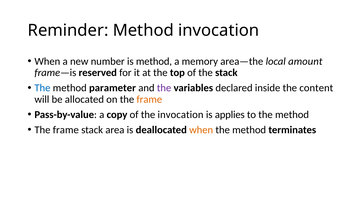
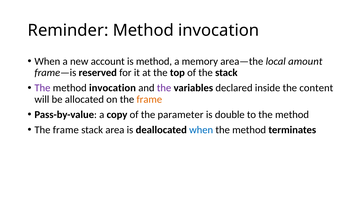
number: number -> account
The at (42, 88) colour: blue -> purple
parameter at (113, 88): parameter -> invocation
the invocation: invocation -> parameter
applies: applies -> double
when at (201, 130) colour: orange -> blue
